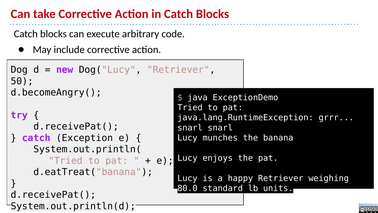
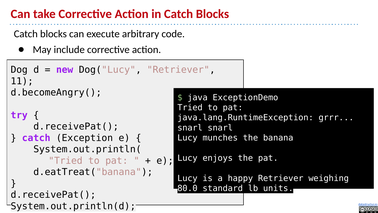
50: 50 -> 11
